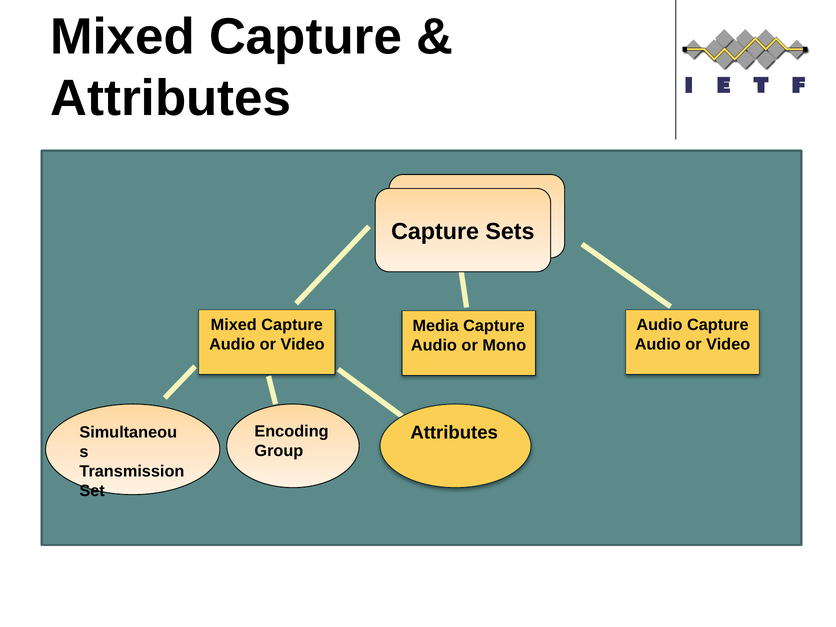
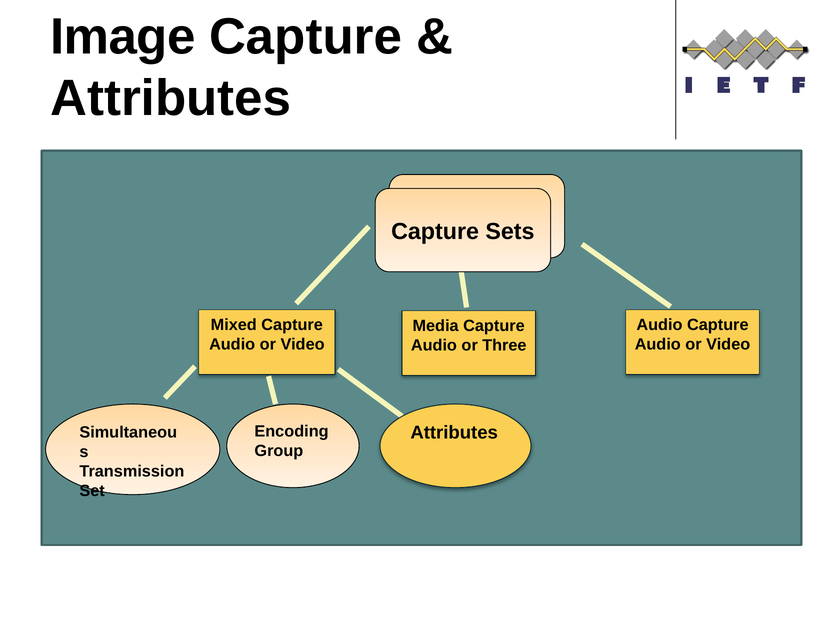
Mixed at (122, 37): Mixed -> Image
Mono: Mono -> Three
